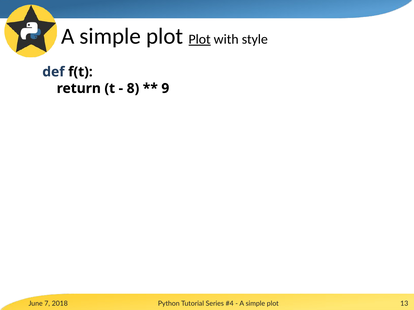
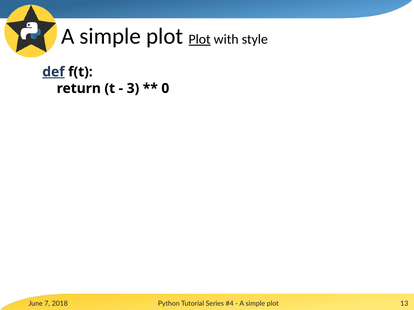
def underline: none -> present
8: 8 -> 3
9: 9 -> 0
